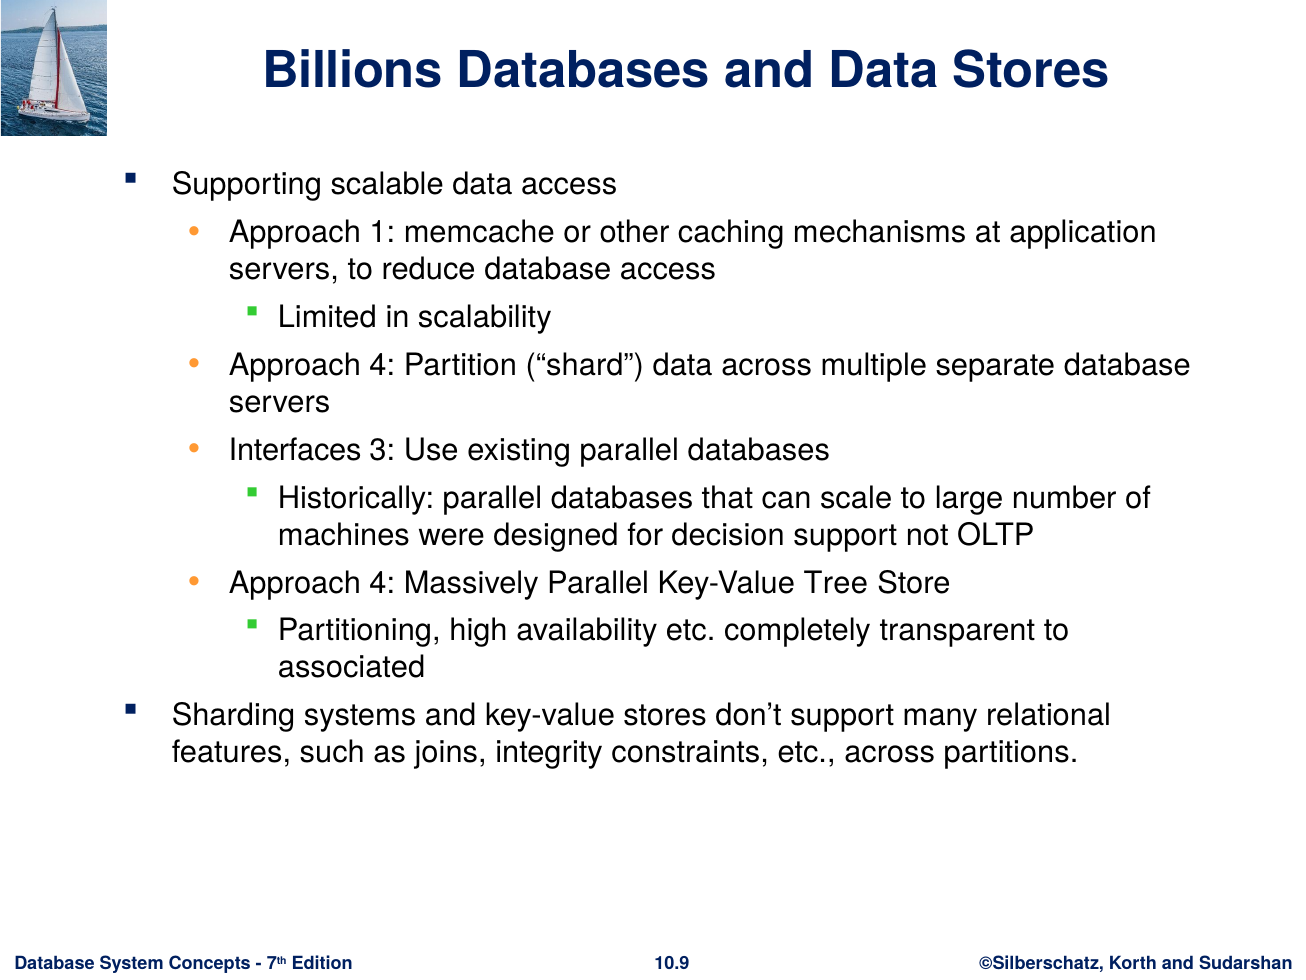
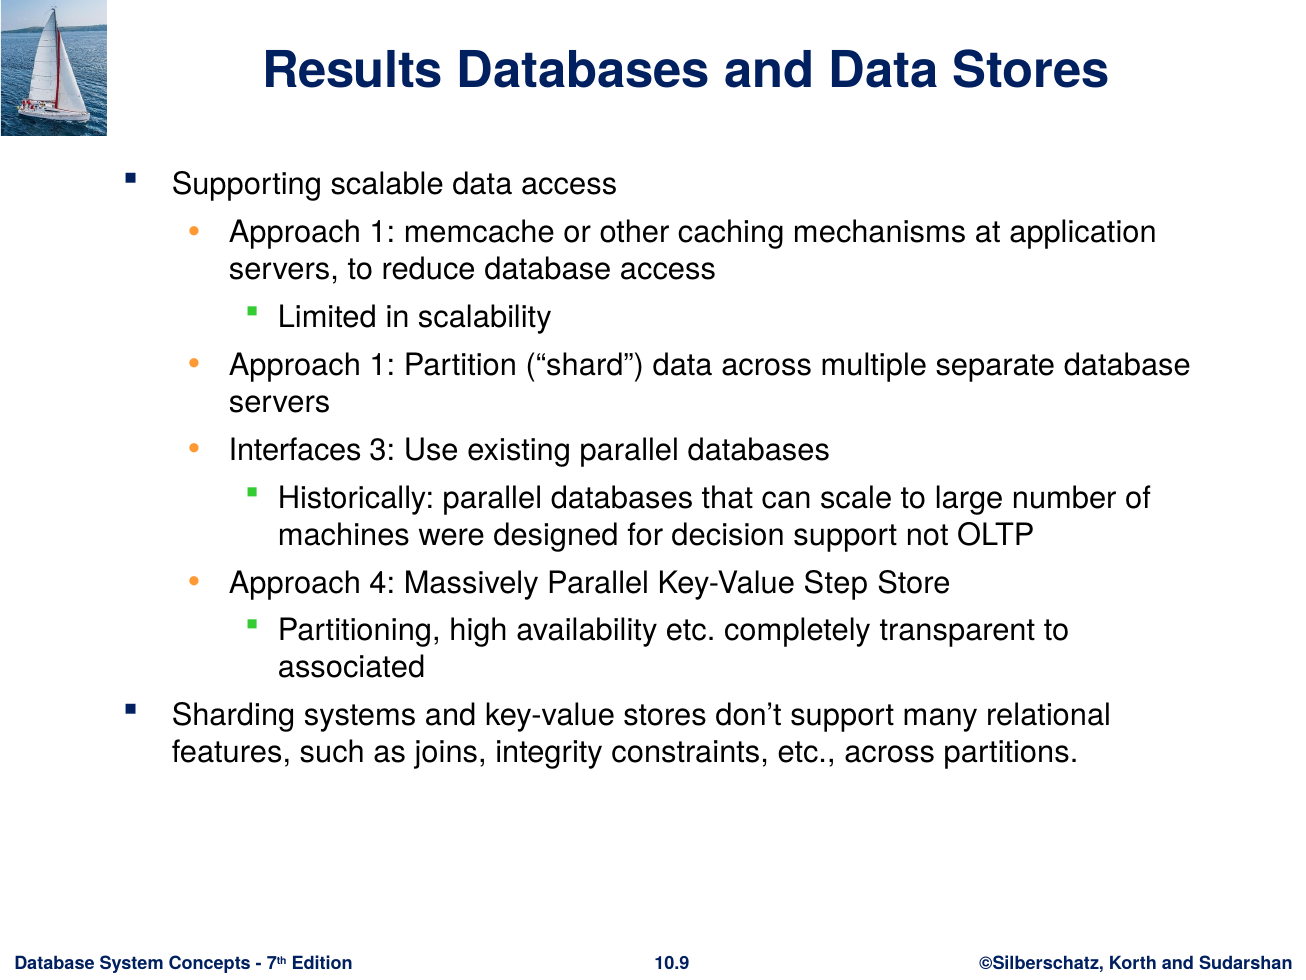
Billions: Billions -> Results
4 at (382, 365): 4 -> 1
Tree: Tree -> Step
